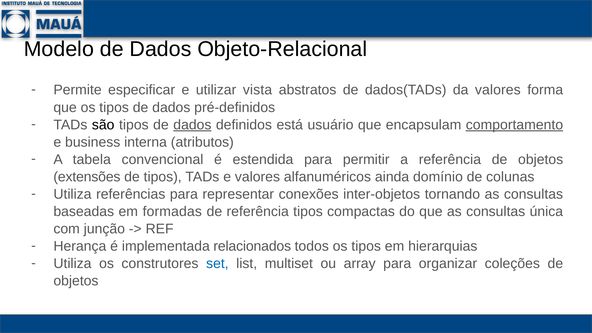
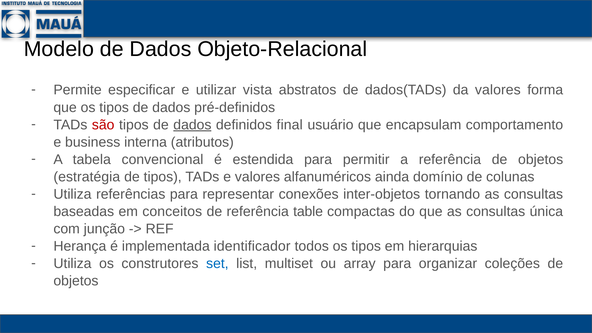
são colour: black -> red
está: está -> final
comportamento underline: present -> none
extensões: extensões -> estratégia
formadas: formadas -> conceitos
referência tipos: tipos -> table
relacionados: relacionados -> identificador
